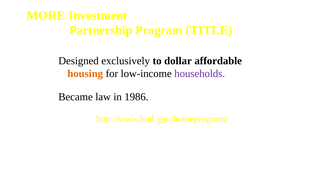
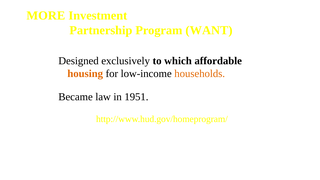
TITLE: TITLE -> WANT
dollar: dollar -> which
households colour: purple -> orange
1986: 1986 -> 1951
